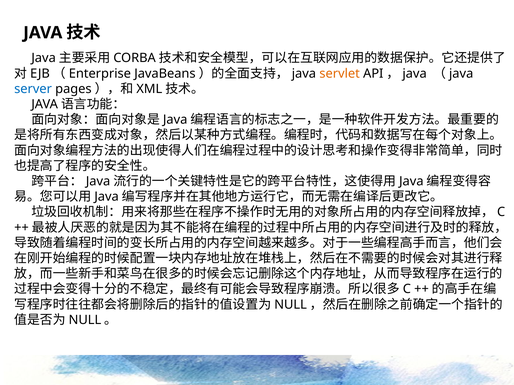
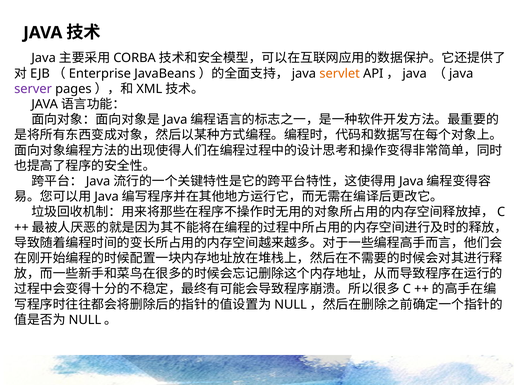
server colour: blue -> purple
